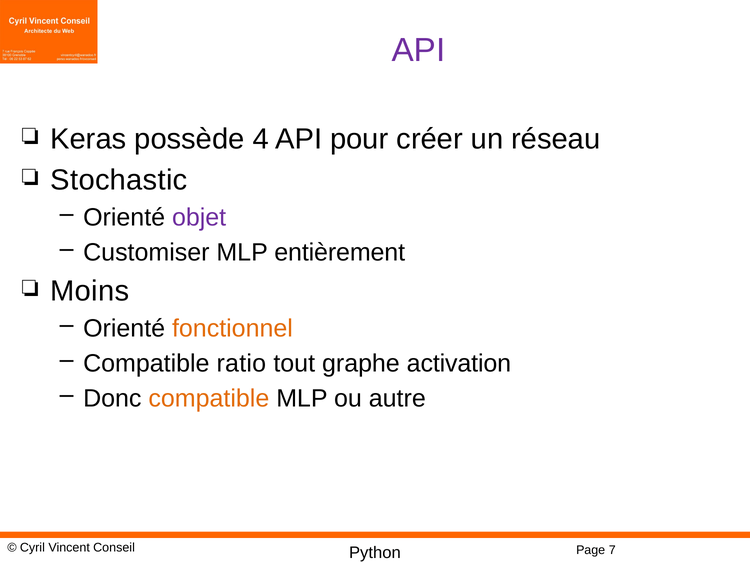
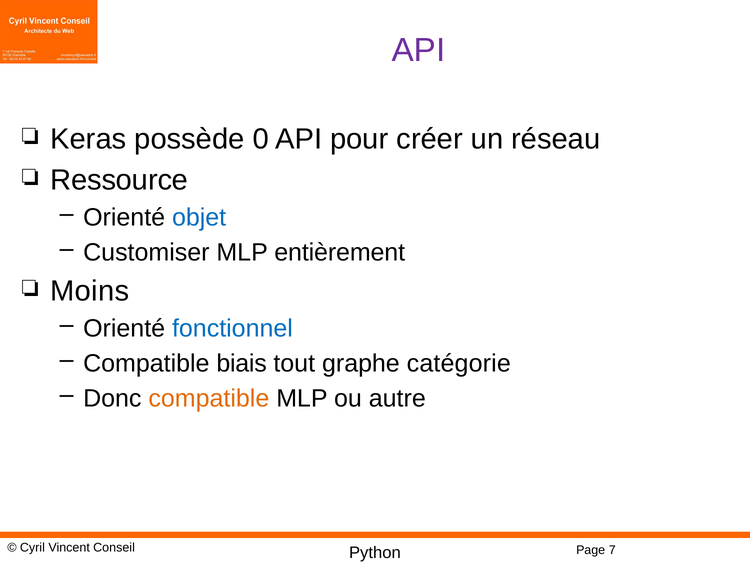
4: 4 -> 0
Stochastic: Stochastic -> Ressource
objet colour: purple -> blue
fonctionnel colour: orange -> blue
ratio: ratio -> biais
activation: activation -> catégorie
